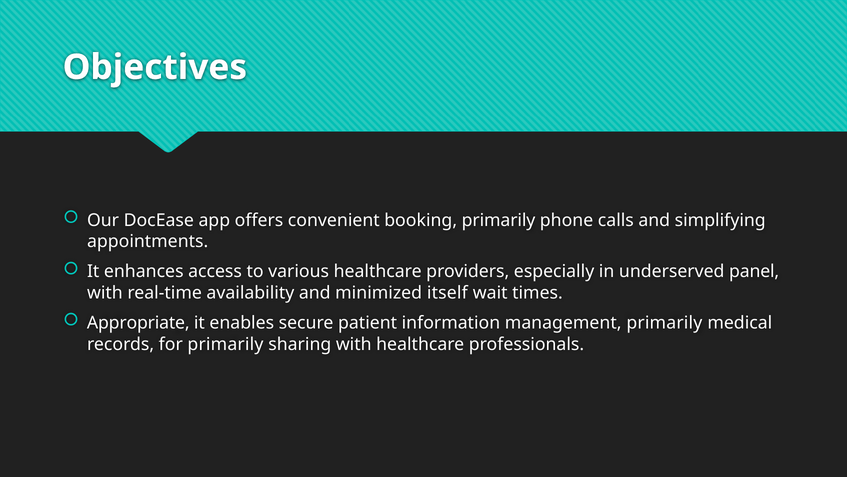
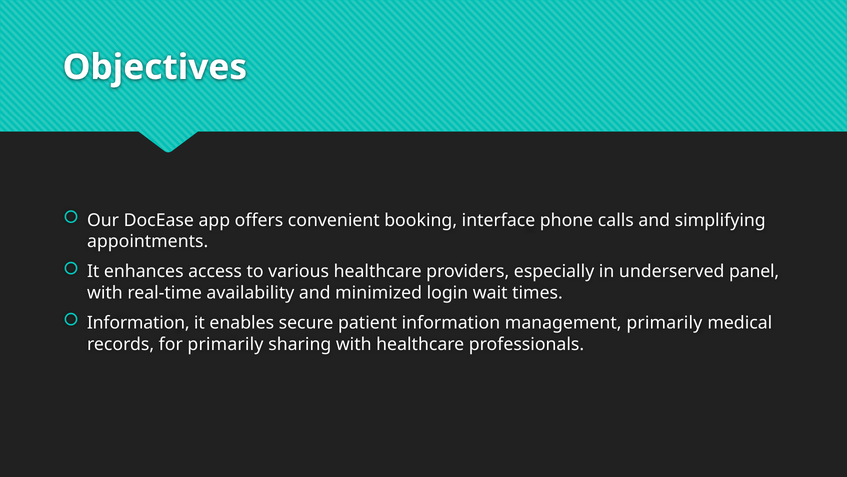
booking primarily: primarily -> interface
itself: itself -> login
Appropriate at (138, 323): Appropriate -> Information
